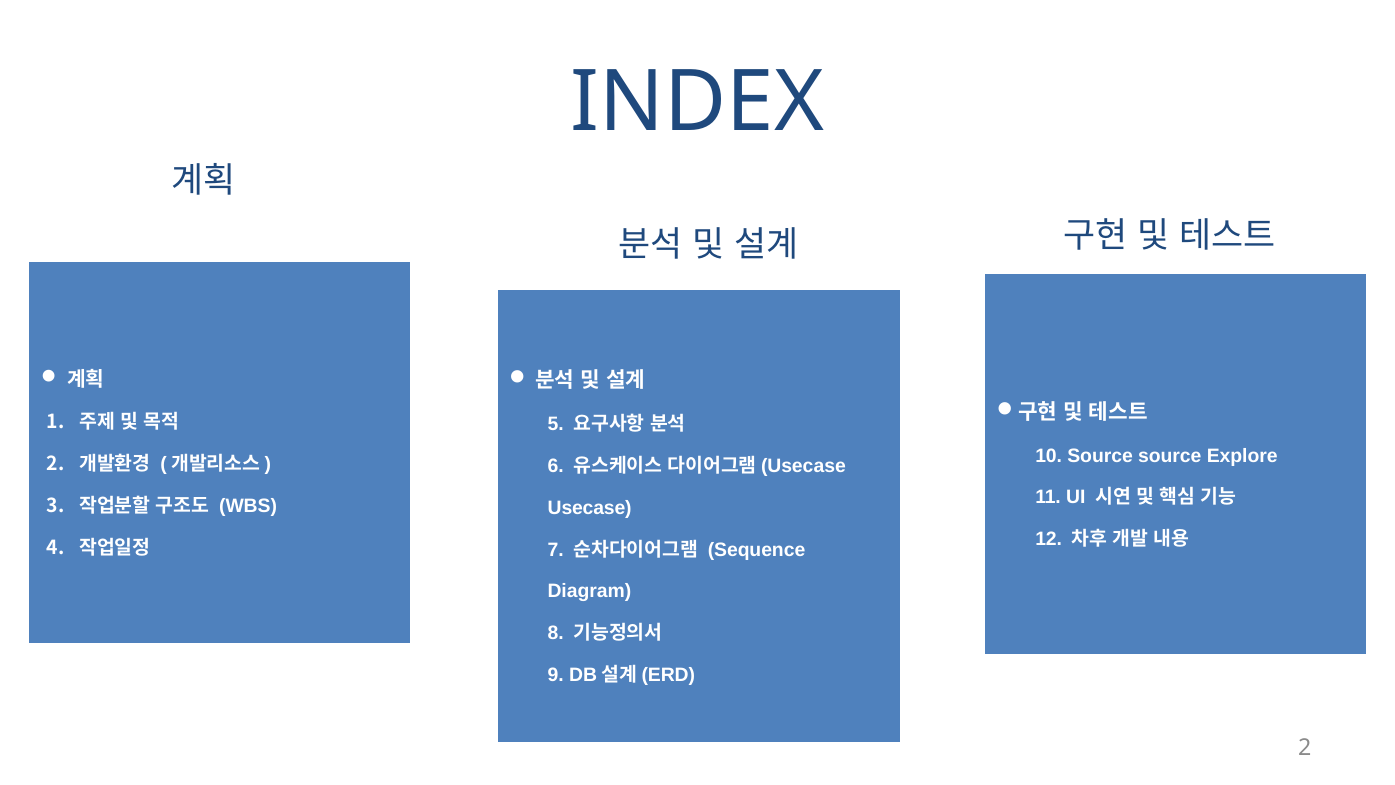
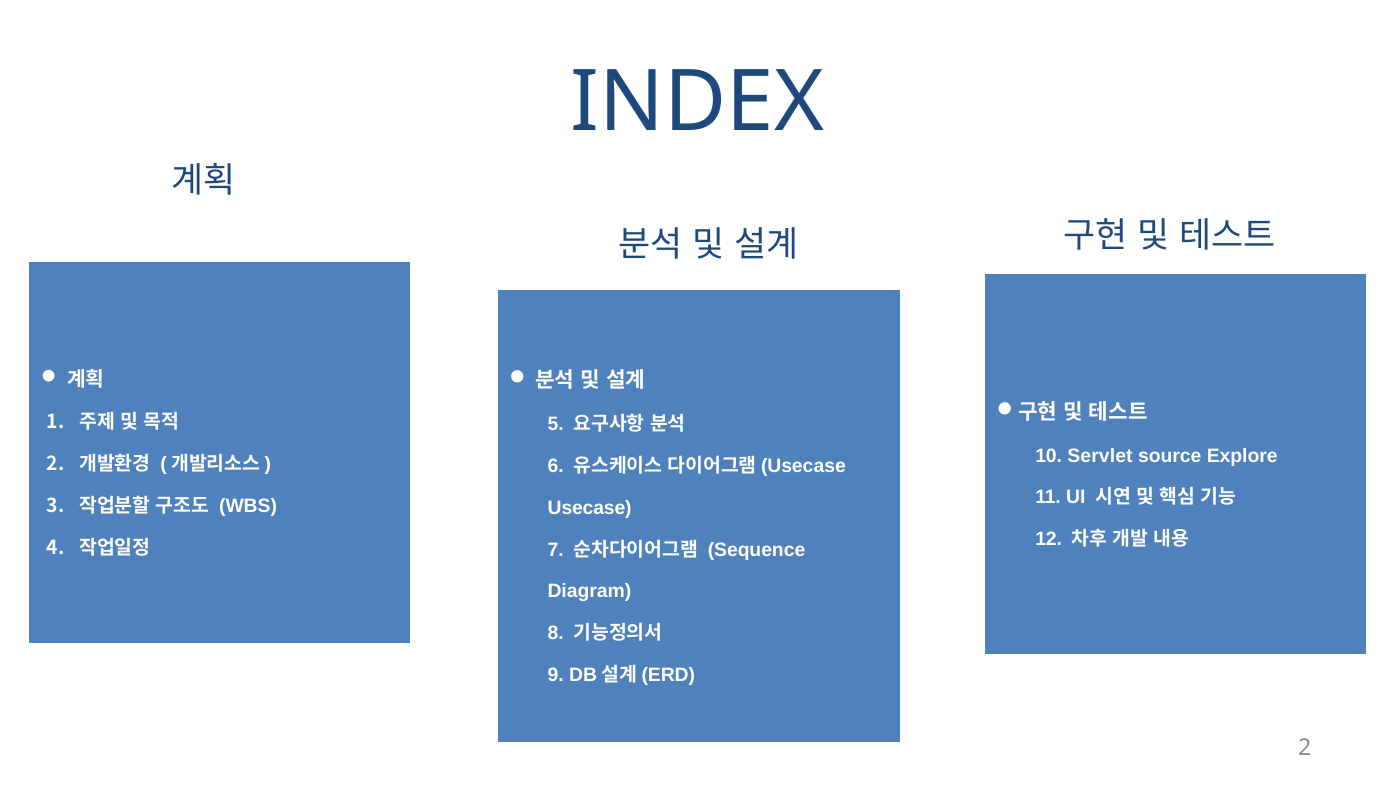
10 Source: Source -> Servlet
